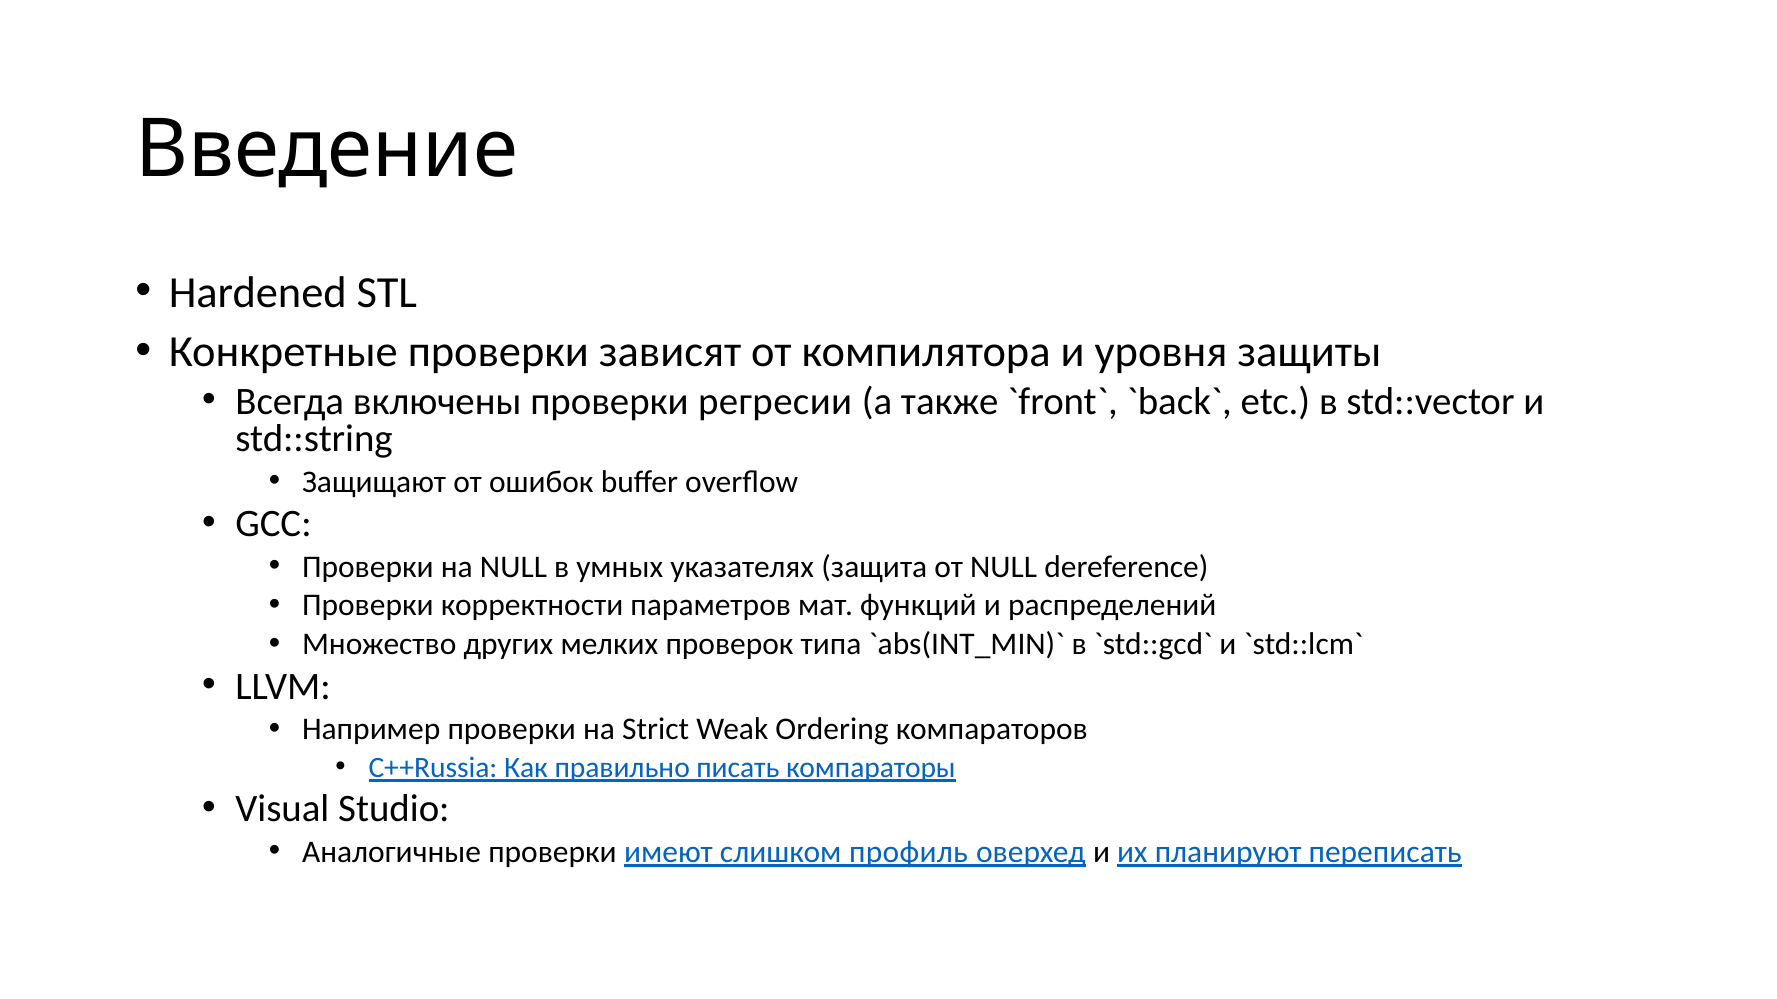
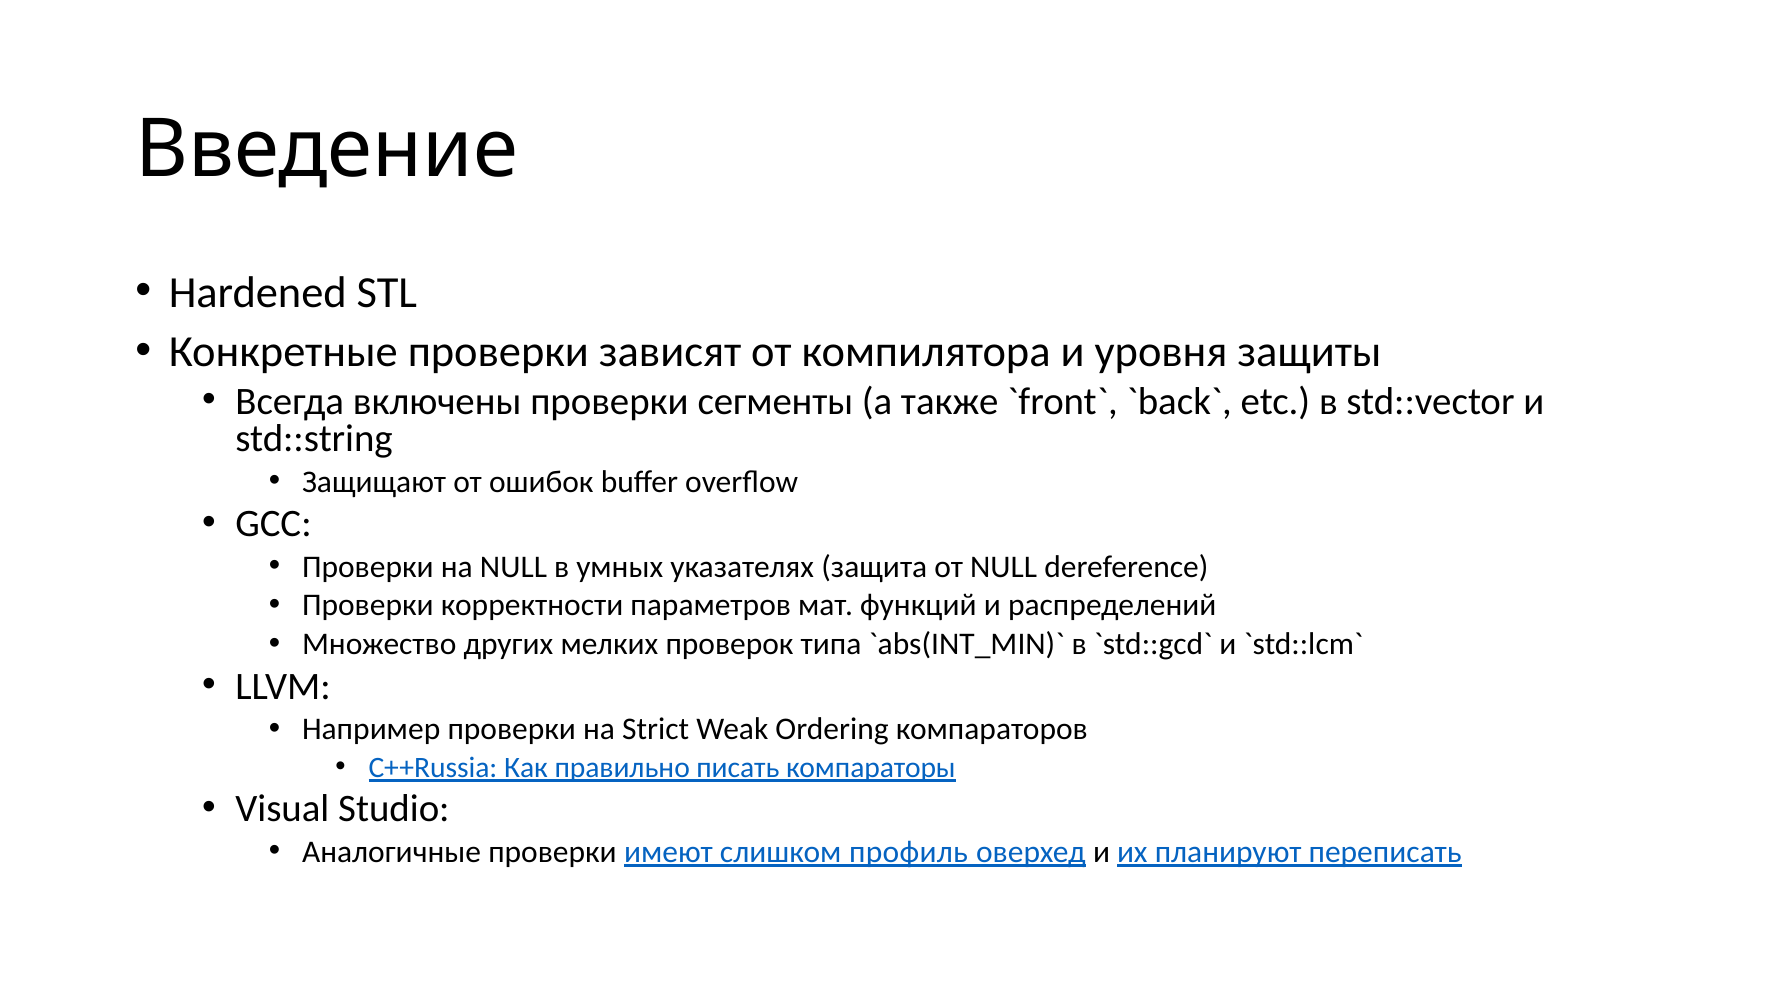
регресии: регресии -> сегменты
